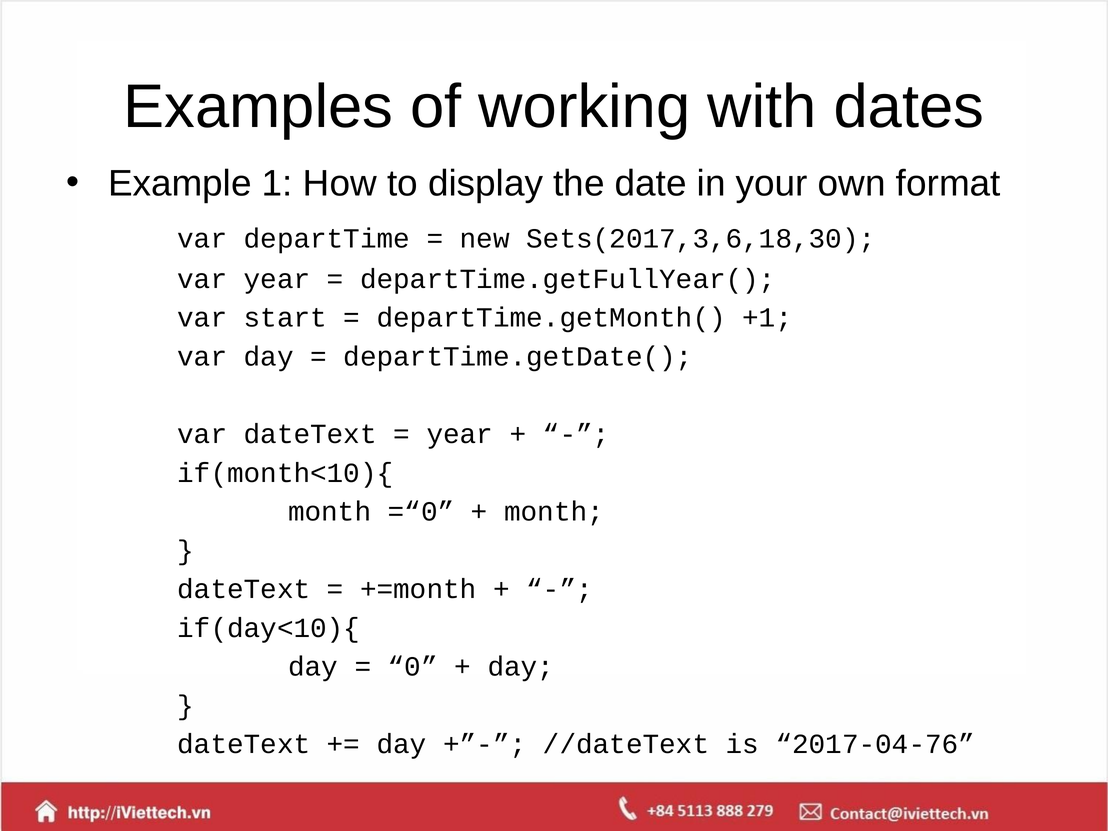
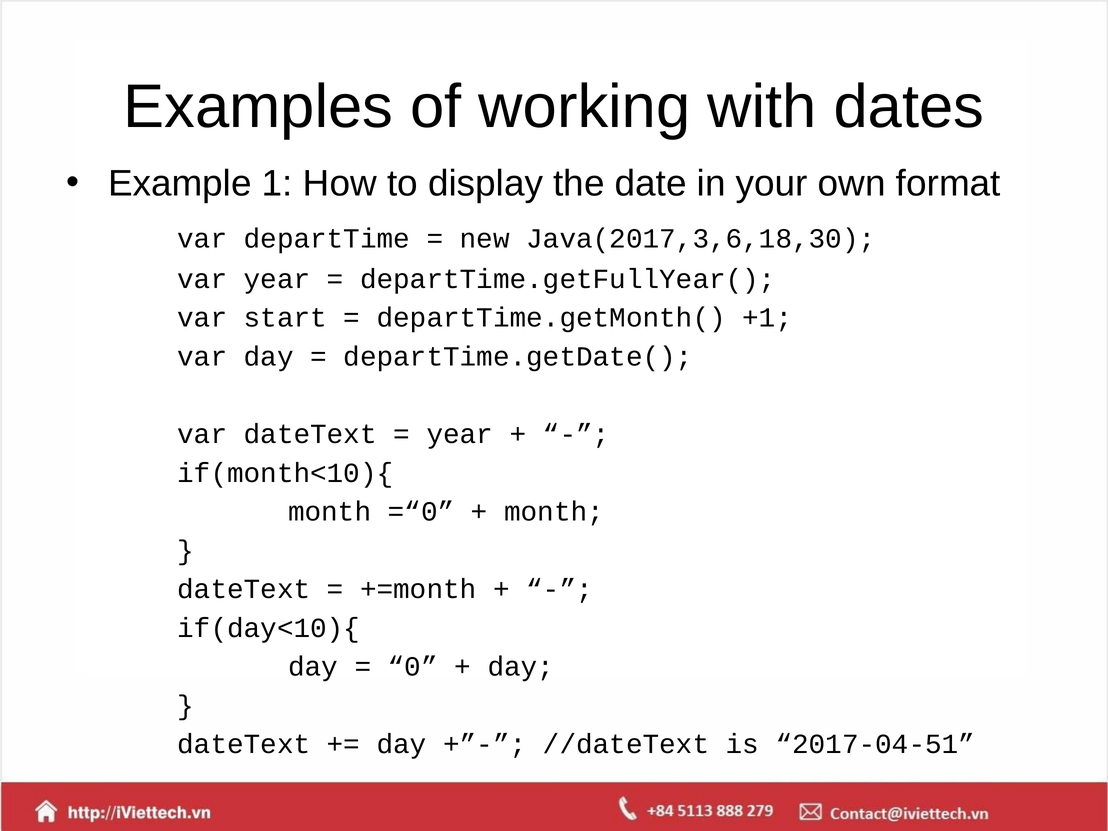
Sets(2017,3,6,18,30: Sets(2017,3,6,18,30 -> Java(2017,3,6,18,30
2017-04-76: 2017-04-76 -> 2017-04-51
